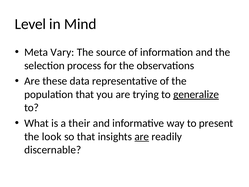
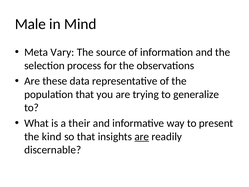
Level: Level -> Male
generalize underline: present -> none
look: look -> kind
